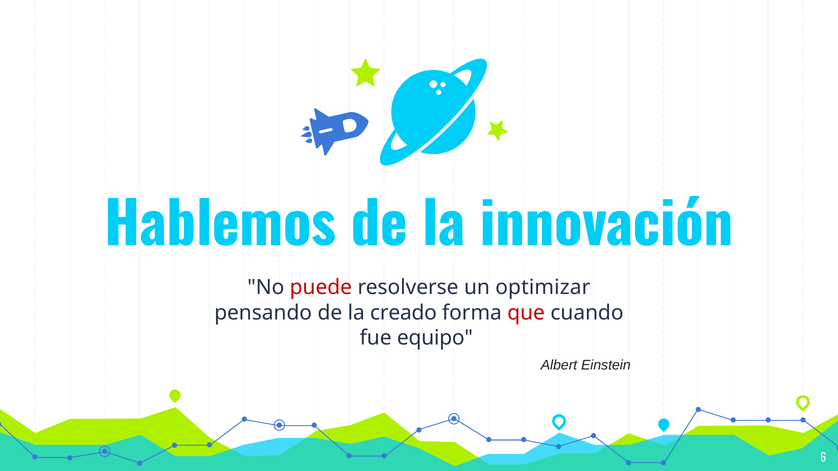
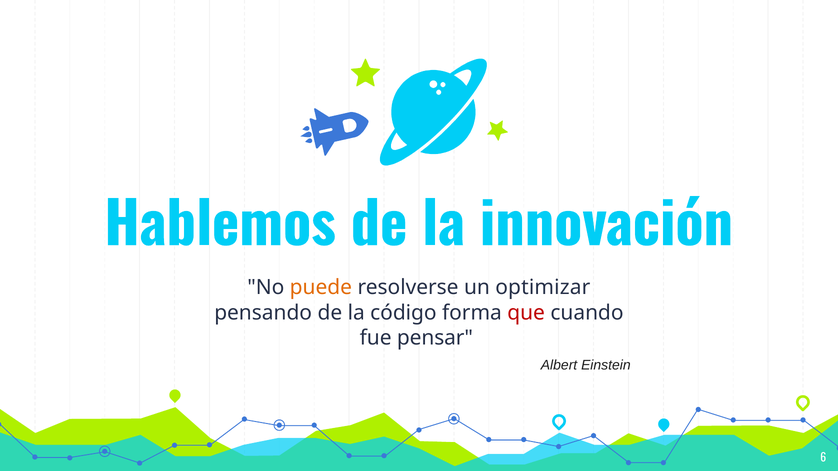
puede colour: red -> orange
creado: creado -> código
equipo: equipo -> pensar
